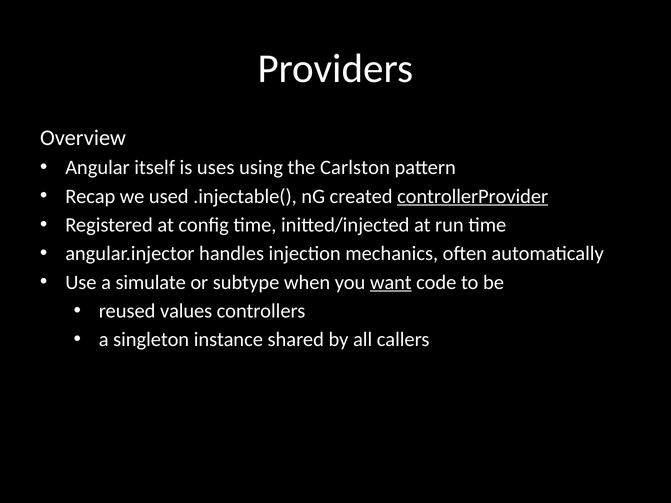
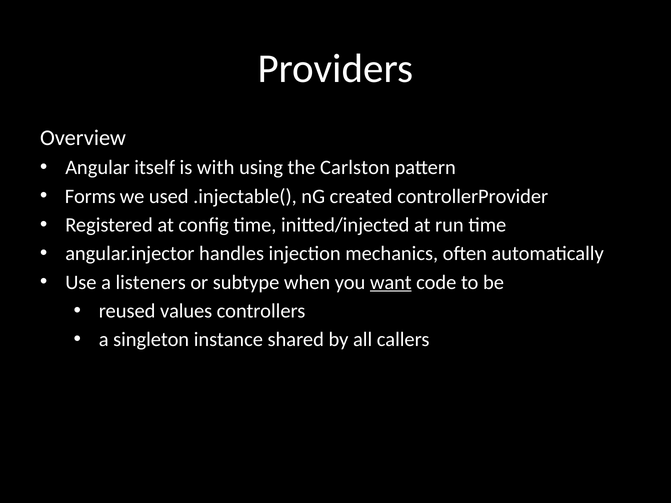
uses: uses -> with
Recap: Recap -> Forms
controllerProvider underline: present -> none
simulate: simulate -> listeners
